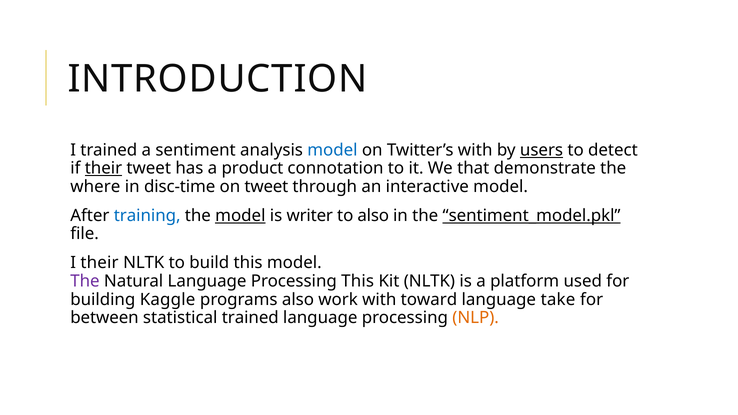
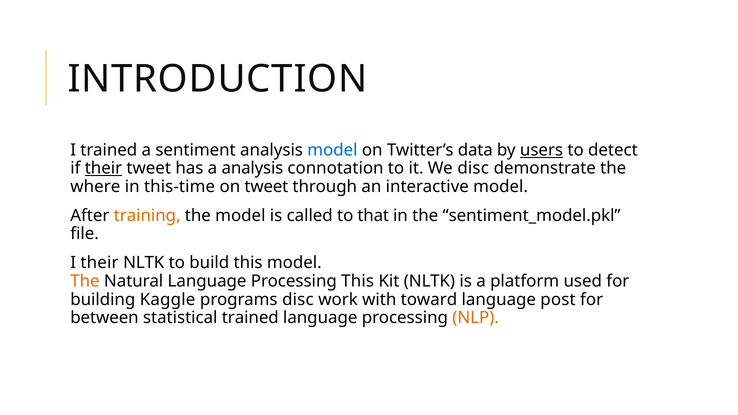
Twitter’s with: with -> data
a product: product -> analysis
We that: that -> disc
disc-time: disc-time -> this-time
training colour: blue -> orange
model at (240, 216) underline: present -> none
writer: writer -> called
to also: also -> that
sentiment_model.pkl underline: present -> none
The at (85, 281) colour: purple -> orange
programs also: also -> disc
take: take -> post
